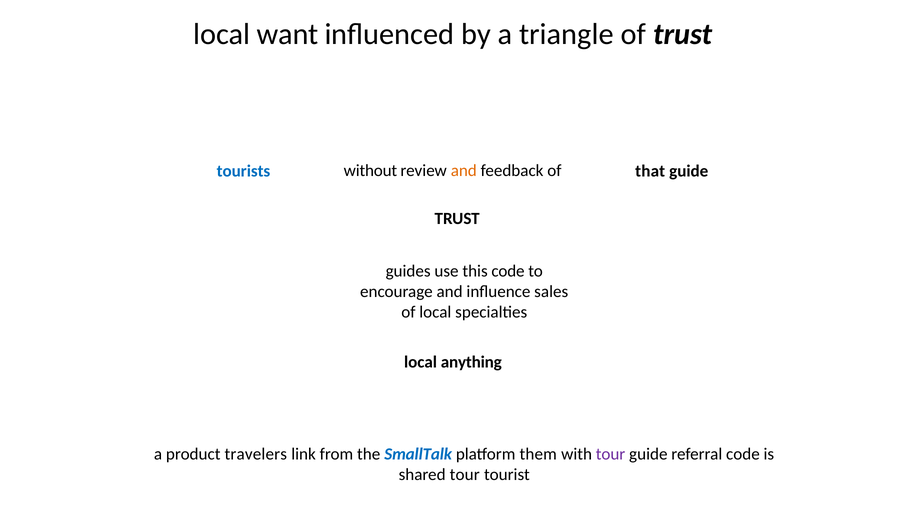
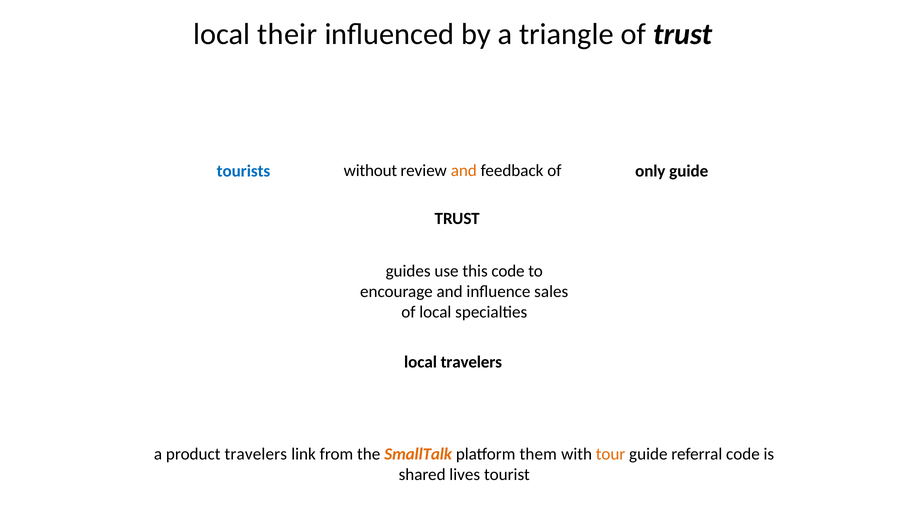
want: want -> their
that: that -> only
local anything: anything -> travelers
SmallTalk colour: blue -> orange
tour at (611, 455) colour: purple -> orange
shared tour: tour -> lives
